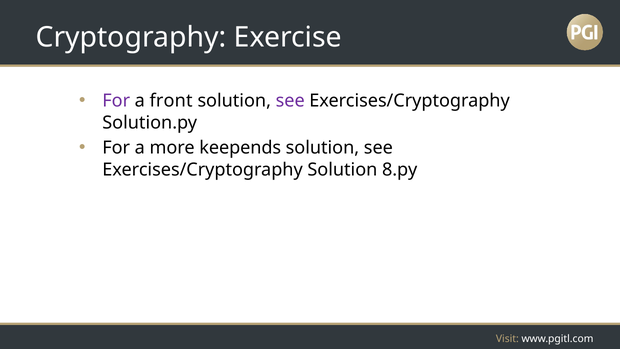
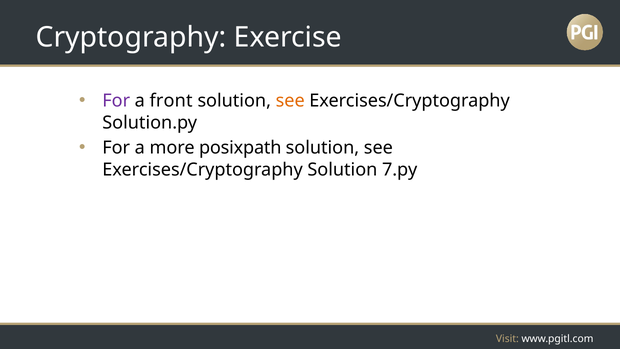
see at (290, 101) colour: purple -> orange
keepends: keepends -> posixpath
8.py: 8.py -> 7.py
